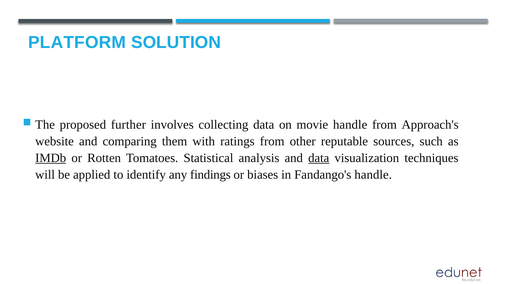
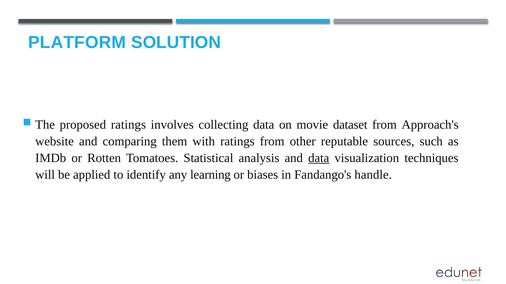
proposed further: further -> ratings
movie handle: handle -> dataset
IMDb underline: present -> none
findings: findings -> learning
